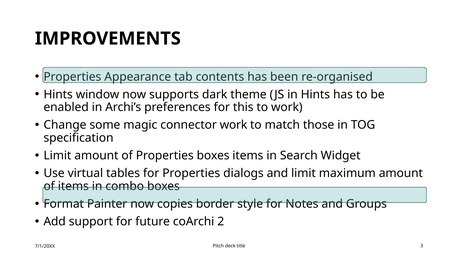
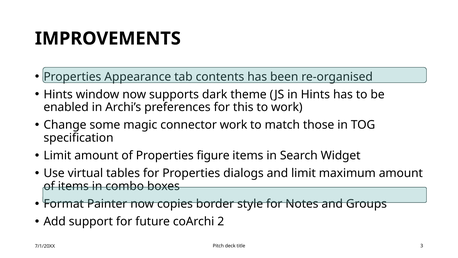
Properties boxes: boxes -> figure
